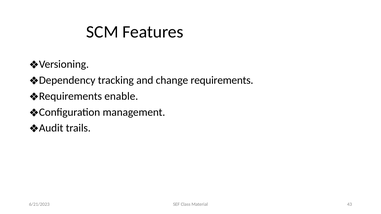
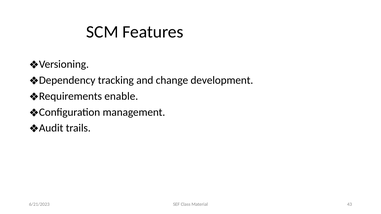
requirements: requirements -> development
